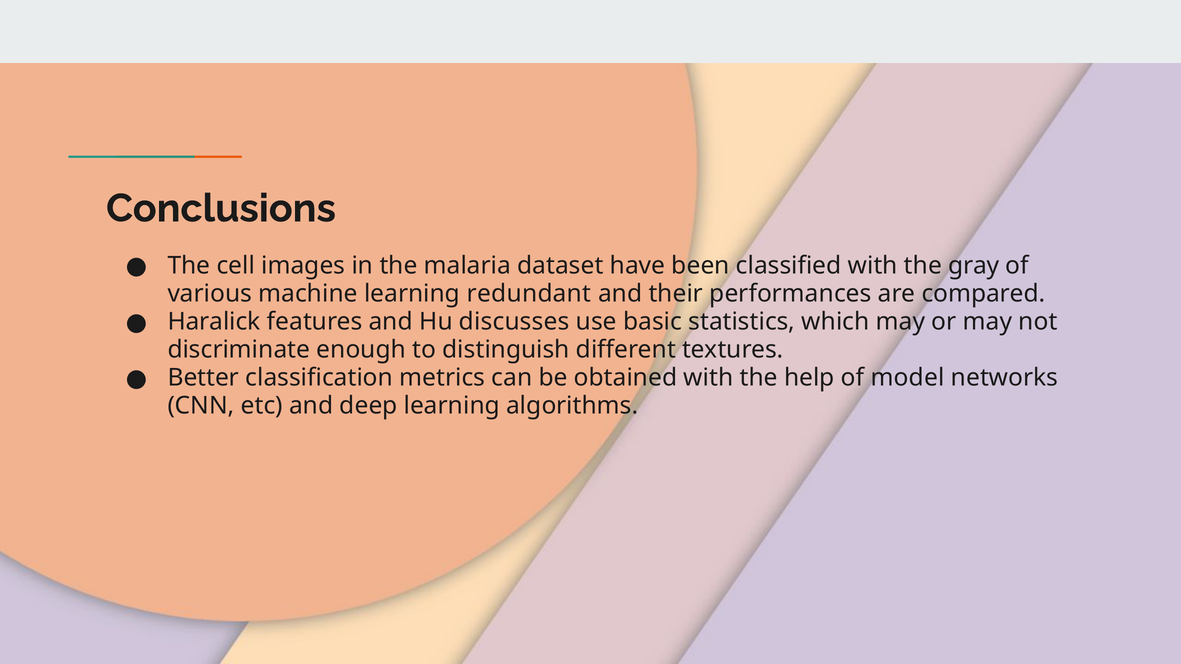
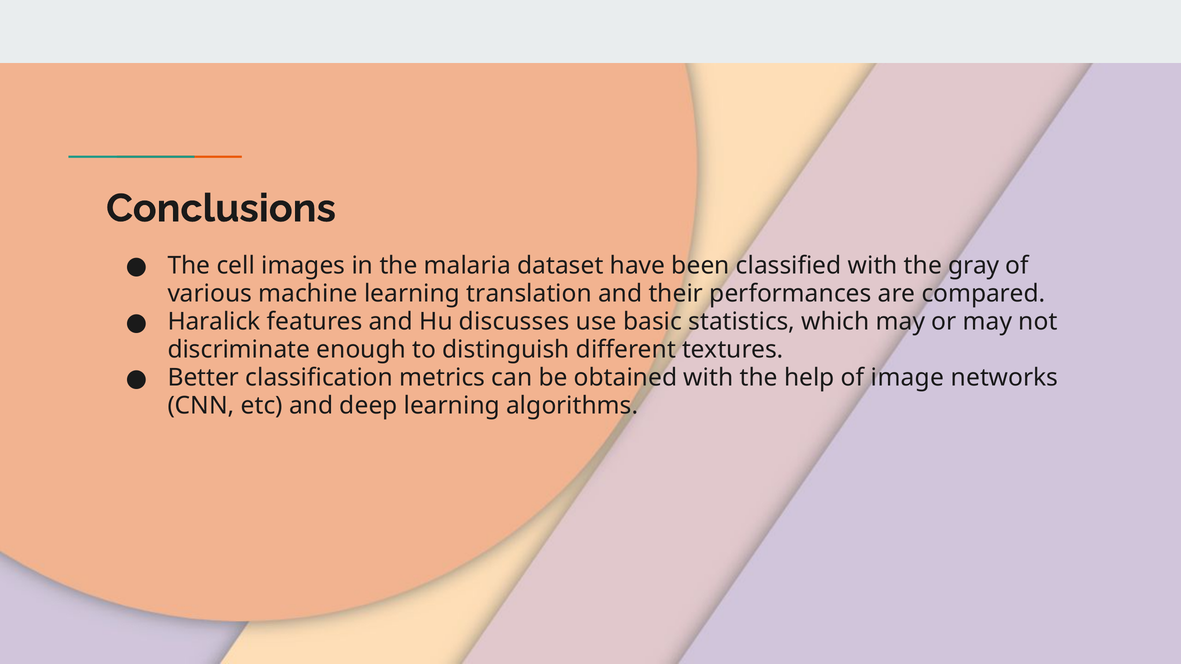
redundant: redundant -> translation
model: model -> image
